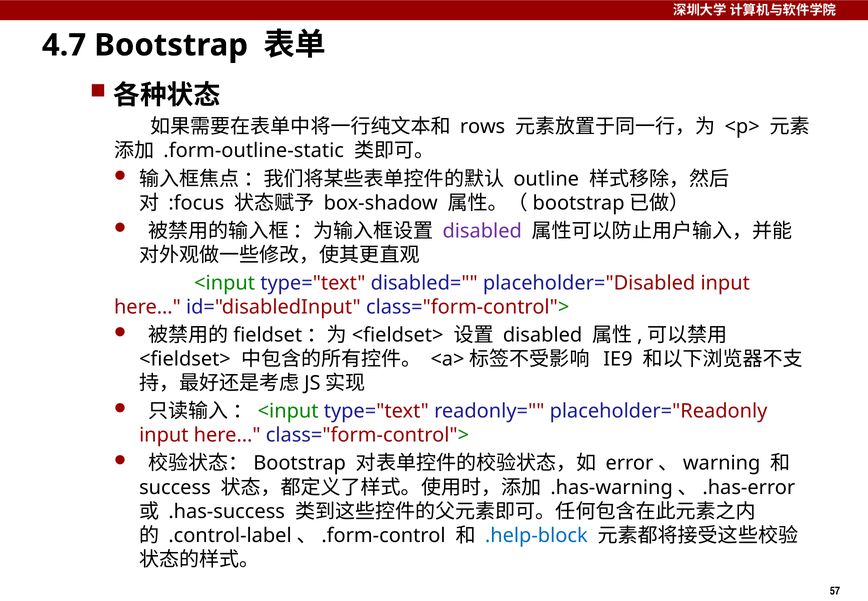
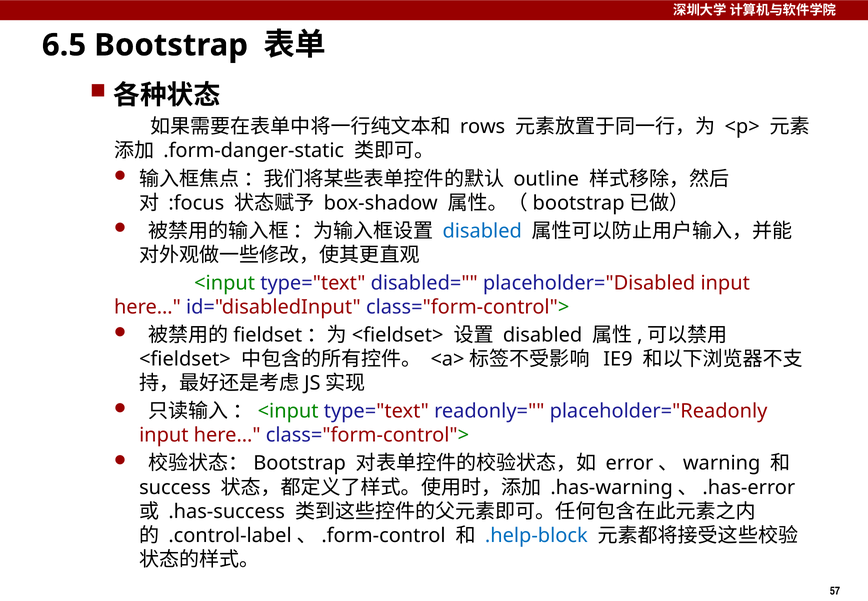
4.7: 4.7 -> 6.5
.form-outline-static: .form-outline-static -> .form-danger-static
disabled at (482, 231) colour: purple -> blue
